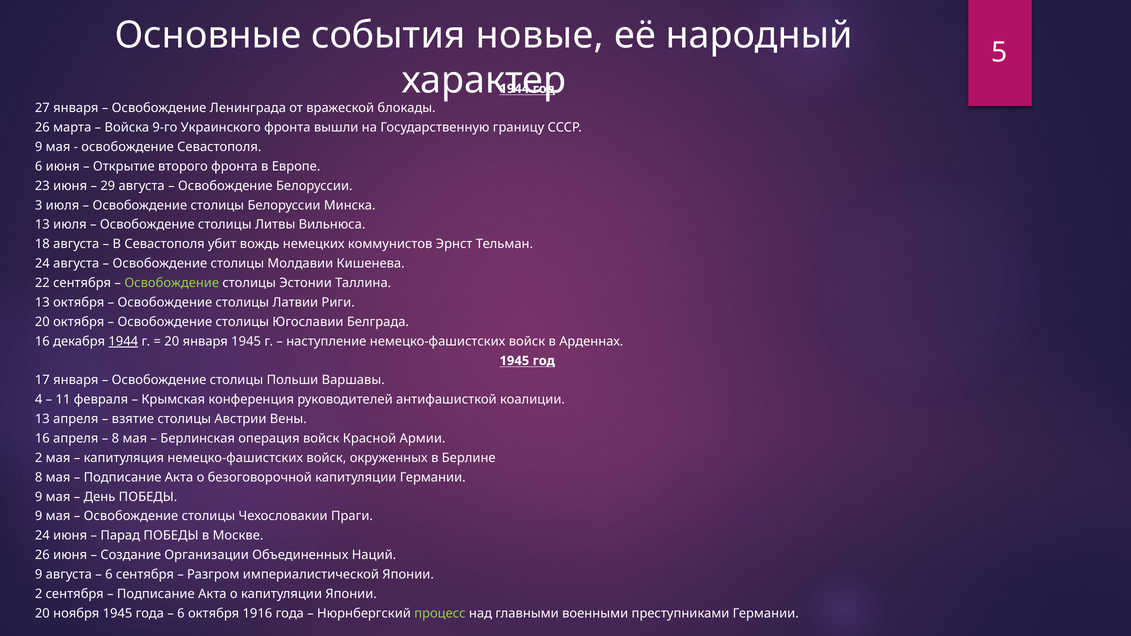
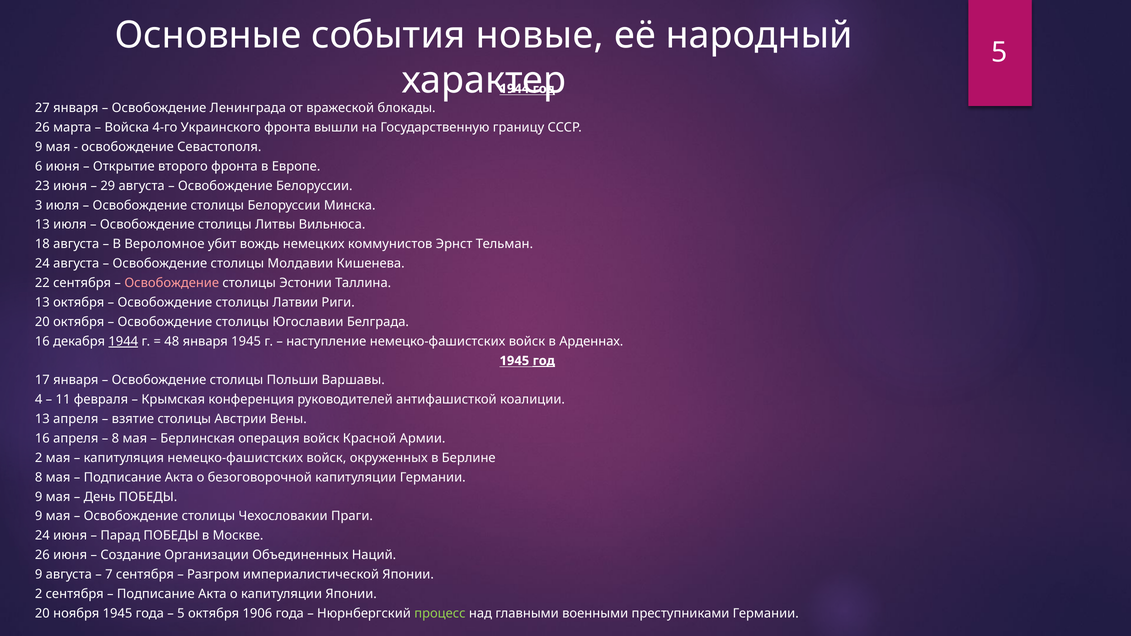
9-го: 9-го -> 4-го
В Севастополя: Севастополя -> Вероломное
Освобождение at (172, 283) colour: light green -> pink
20 at (172, 341): 20 -> 48
год at (544, 361) underline: none -> present
6 at (109, 575): 6 -> 7
6 at (181, 614): 6 -> 5
1916: 1916 -> 1906
